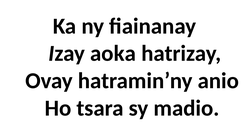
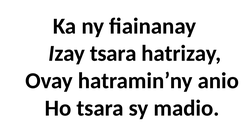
Izay aoka: aoka -> tsara
